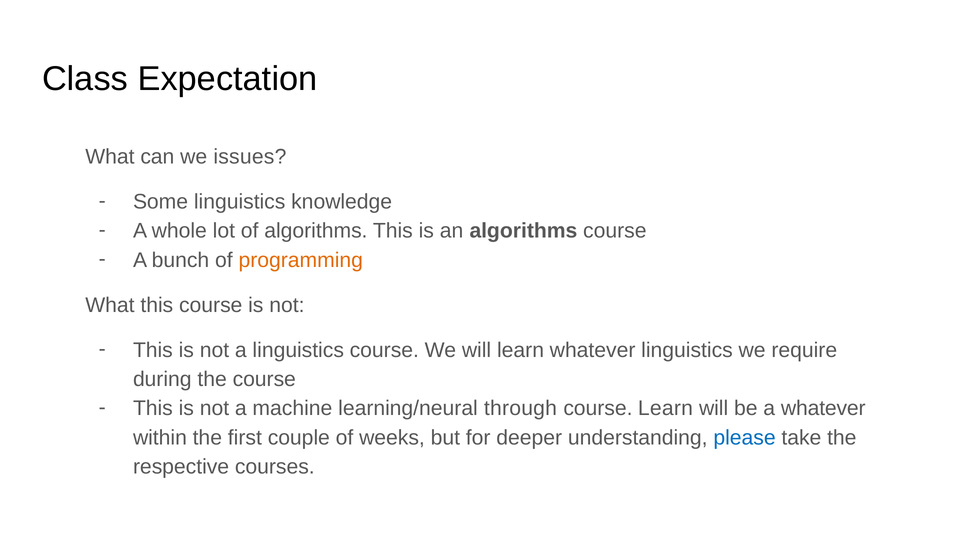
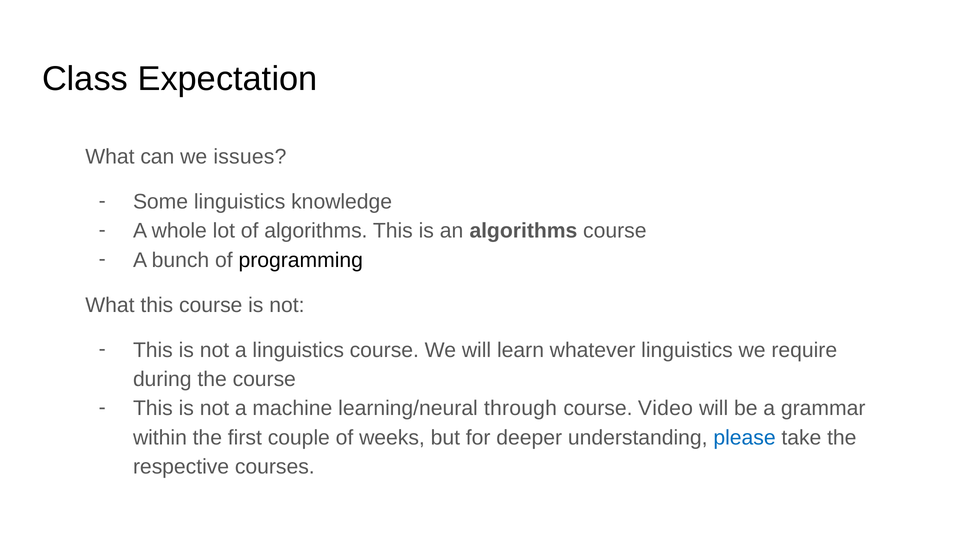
programming colour: orange -> black
course Learn: Learn -> Video
a whatever: whatever -> grammar
